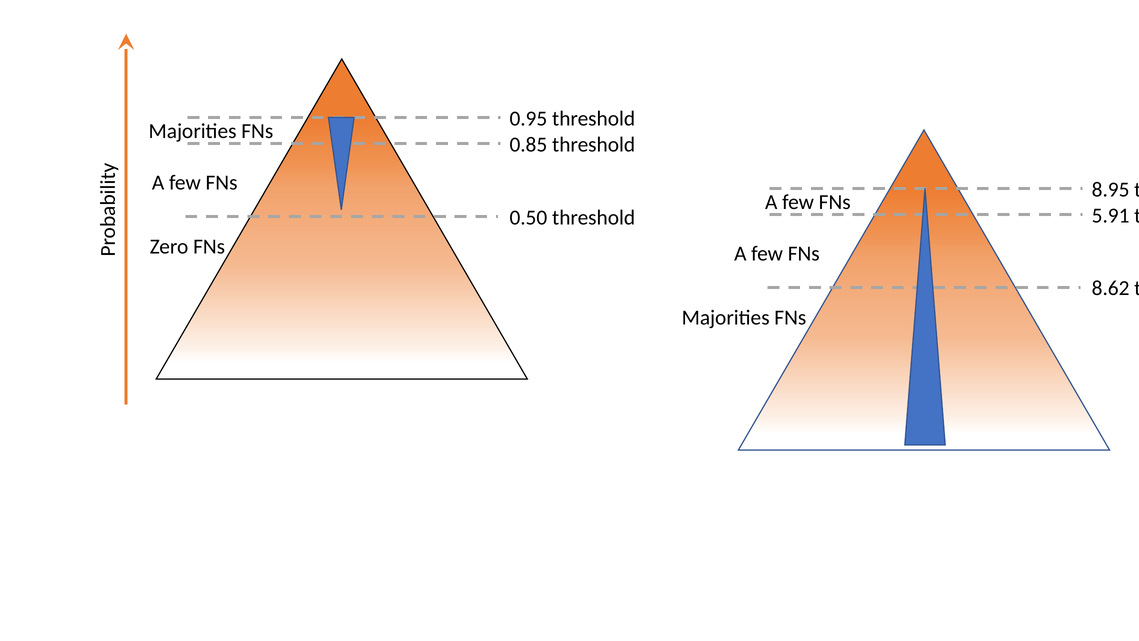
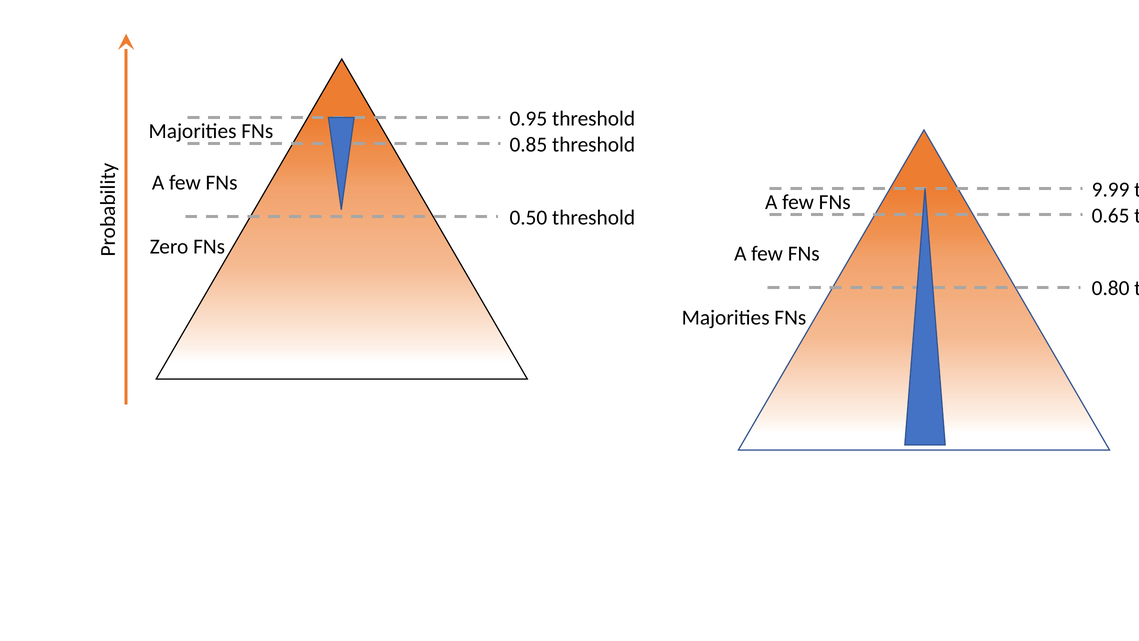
8.95: 8.95 -> 9.99
5.91: 5.91 -> 0.65
8.62: 8.62 -> 0.80
